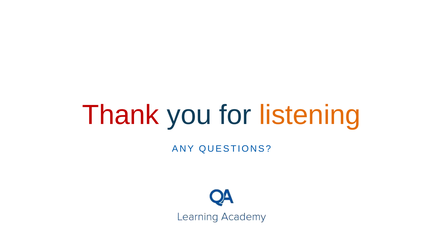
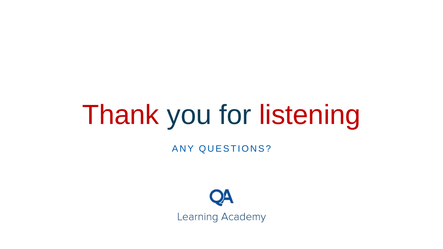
listening colour: orange -> red
